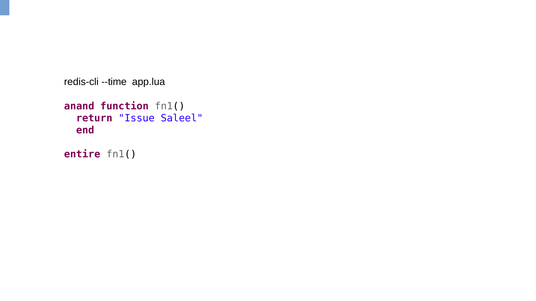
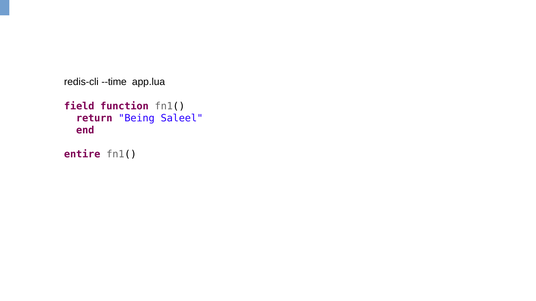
anand: anand -> field
Issue: Issue -> Being
